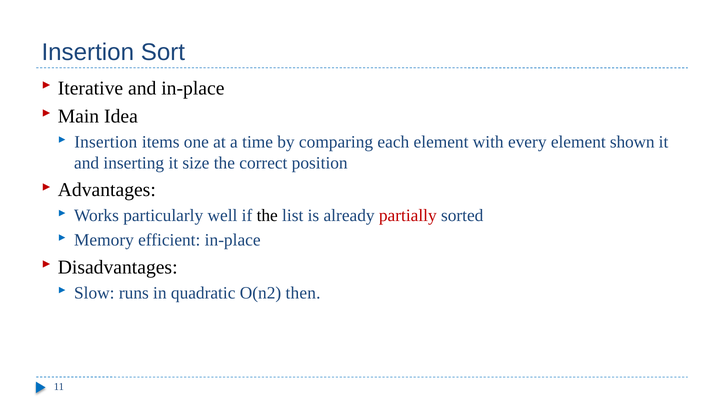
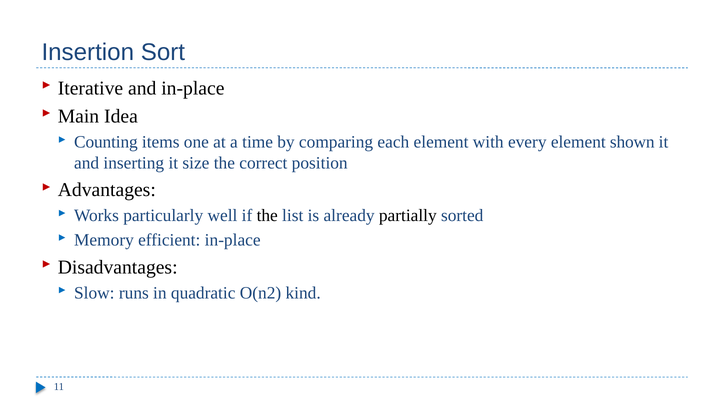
Insertion at (106, 142): Insertion -> Counting
partially colour: red -> black
then: then -> kind
